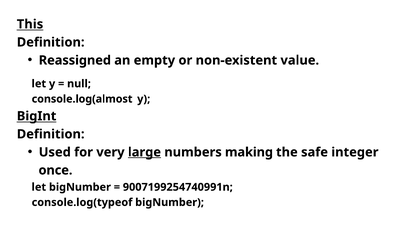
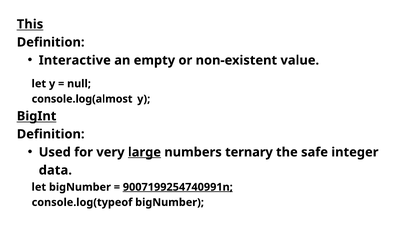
Reassigned: Reassigned -> Interactive
making: making -> ternary
once: once -> data
9007199254740991n underline: none -> present
